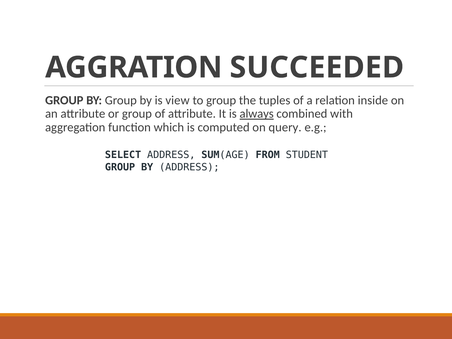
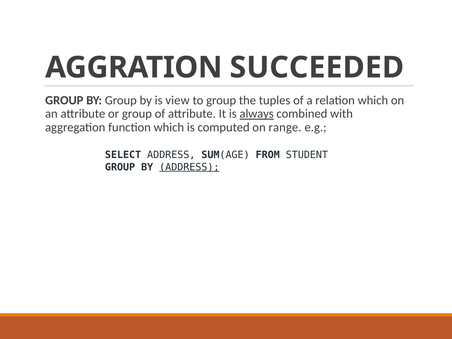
relation inside: inside -> which
query: query -> range
ADDRESS at (189, 167) underline: none -> present
